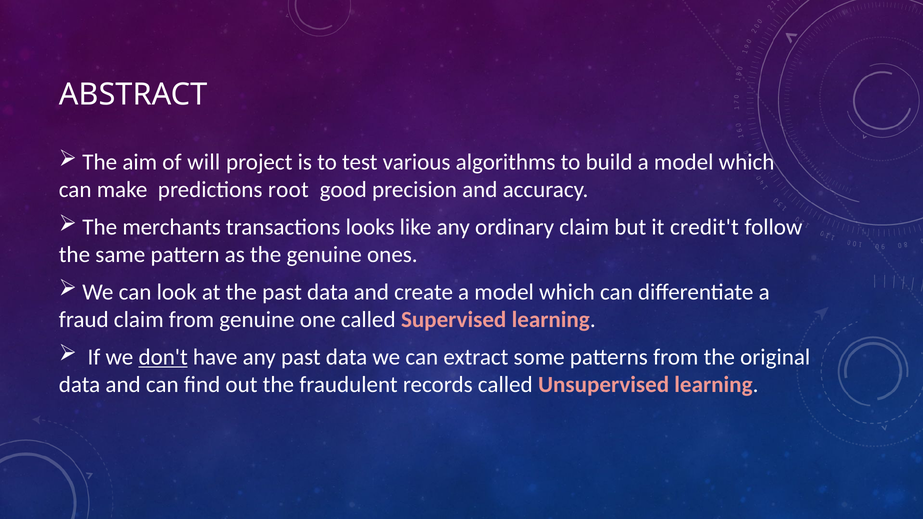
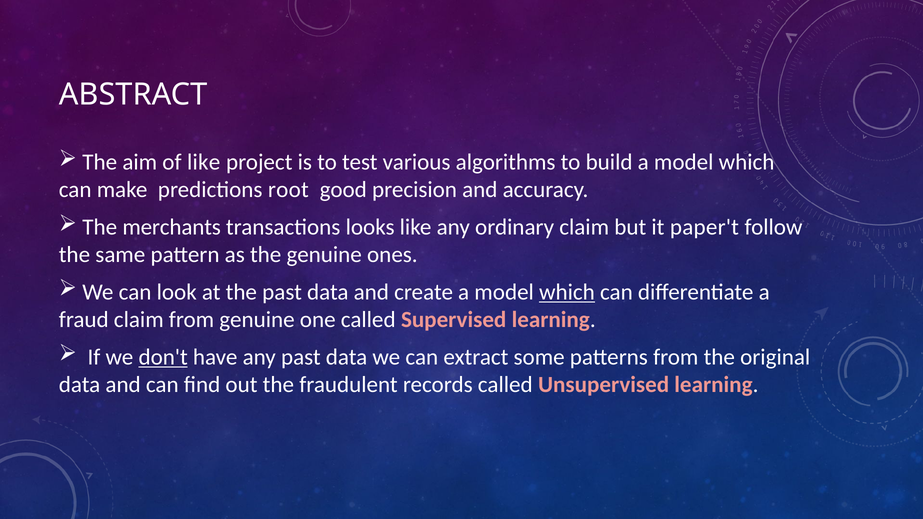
of will: will -> like
credit't: credit't -> paper't
which at (567, 292) underline: none -> present
